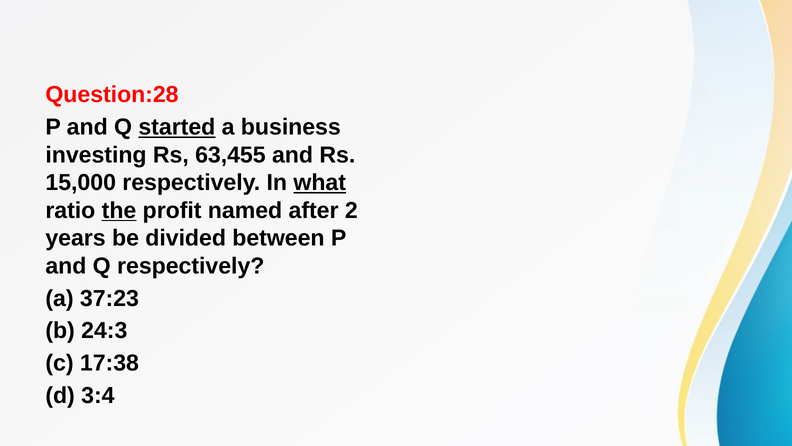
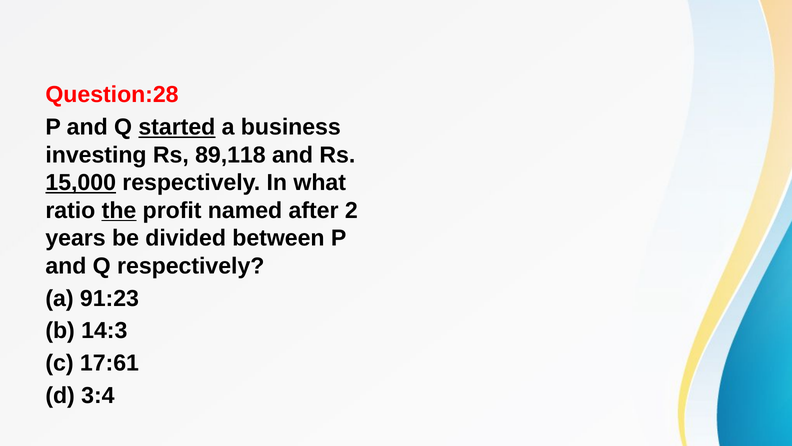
63,455: 63,455 -> 89,118
15,000 underline: none -> present
what underline: present -> none
37:23: 37:23 -> 91:23
24:3: 24:3 -> 14:3
17:38: 17:38 -> 17:61
